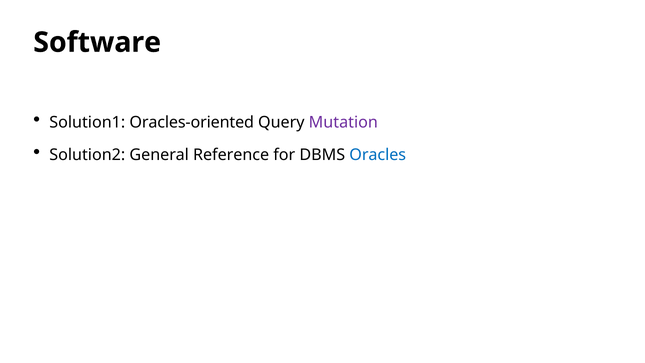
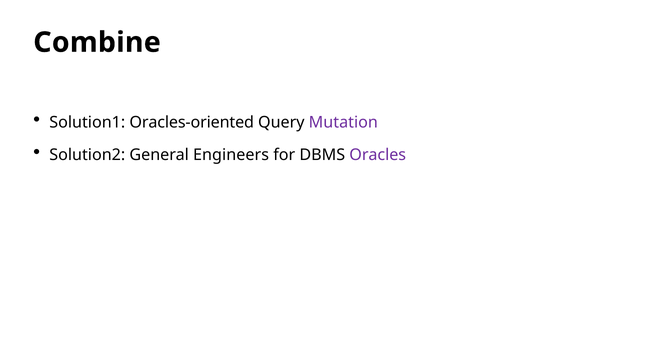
Software: Software -> Combine
Reference: Reference -> Engineers
Oracles colour: blue -> purple
